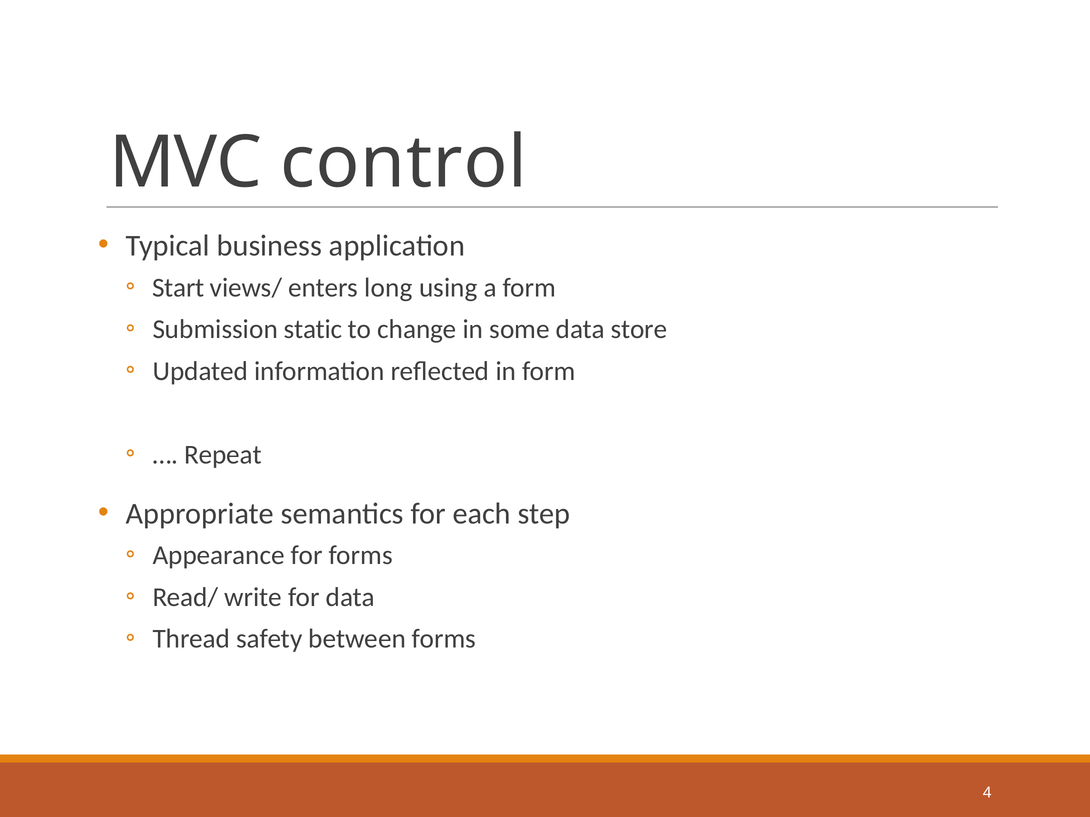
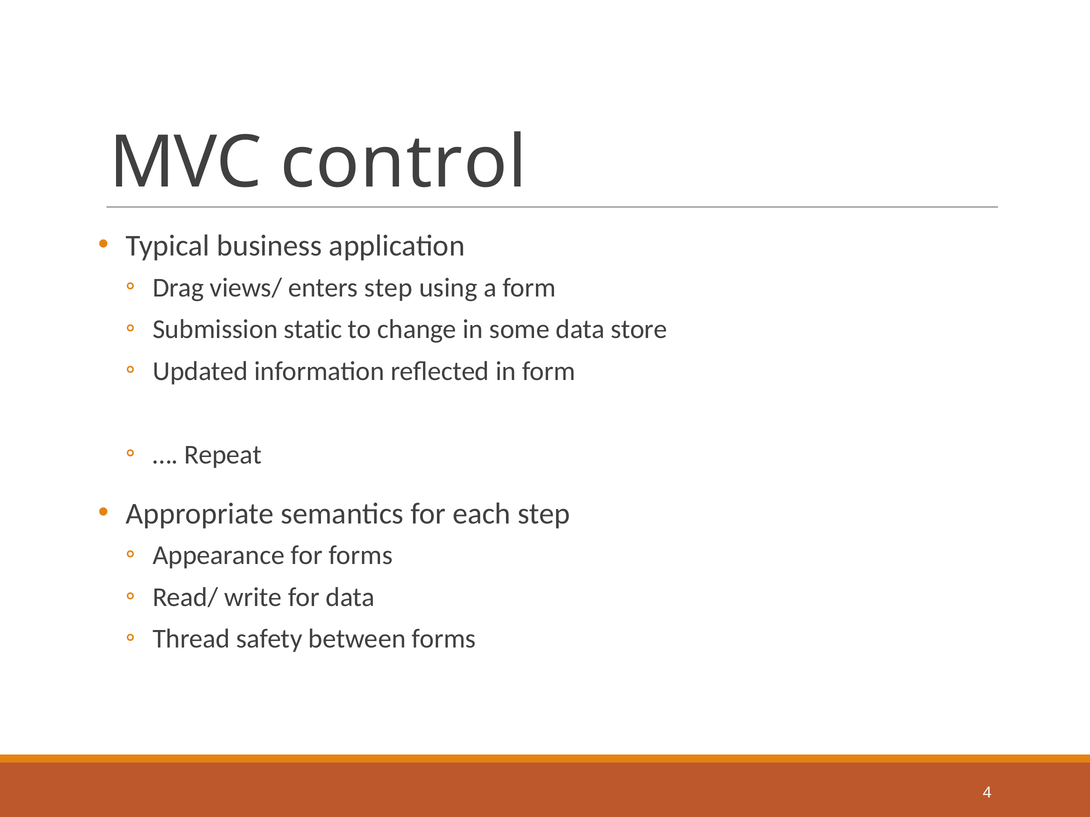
Start: Start -> Drag
enters long: long -> step
